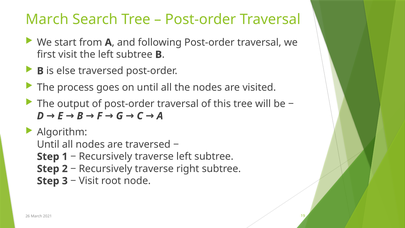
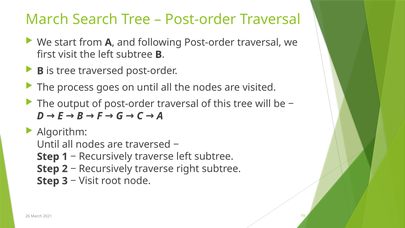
is else: else -> tree
